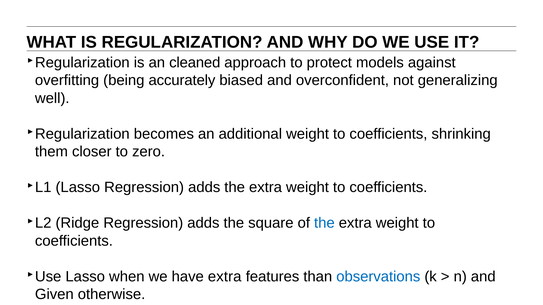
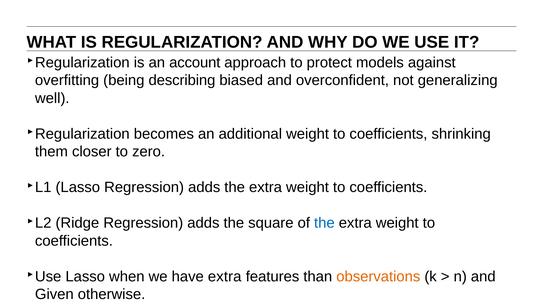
cleaned: cleaned -> account
accurately: accurately -> describing
observations colour: blue -> orange
